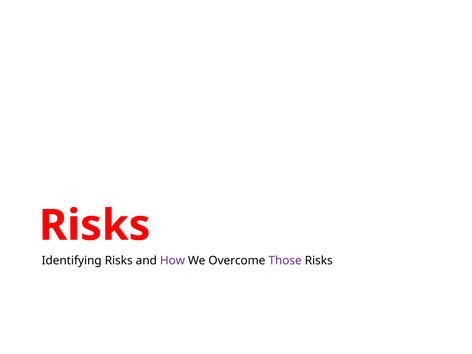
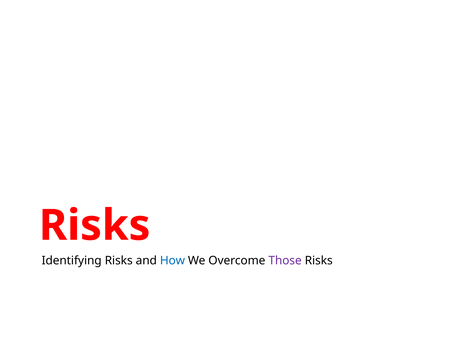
How colour: purple -> blue
